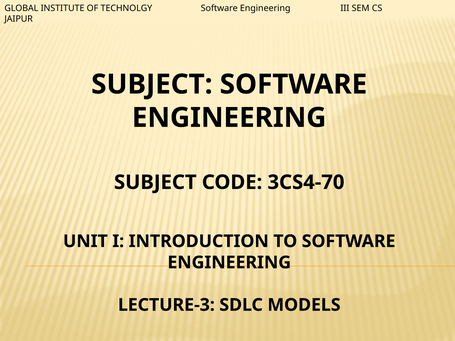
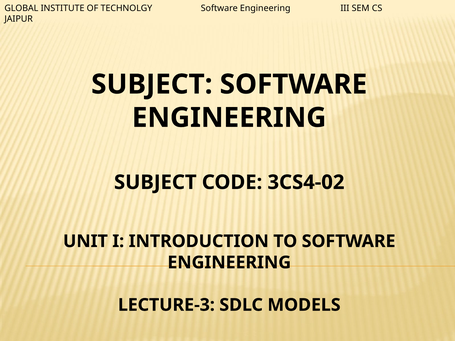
3CS4-70: 3CS4-70 -> 3CS4-02
